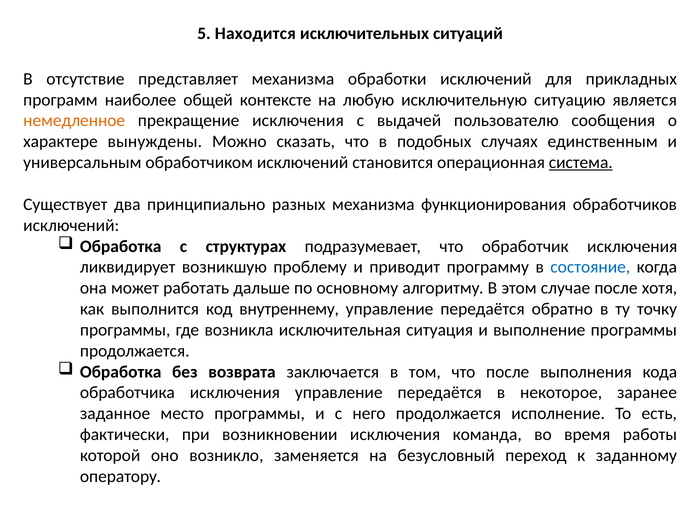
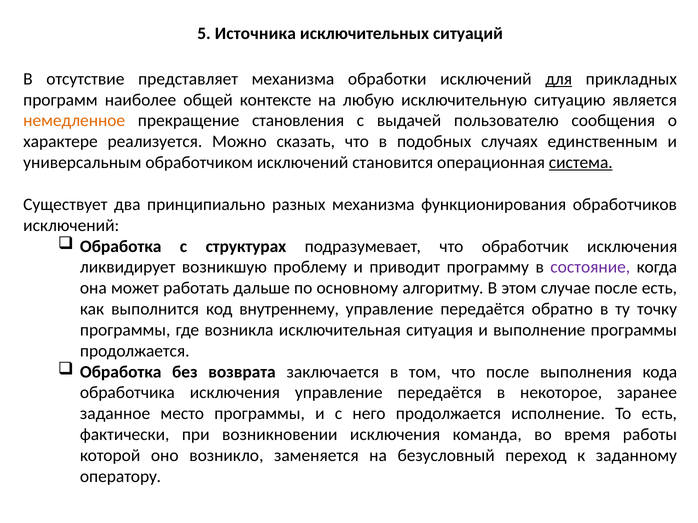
Находится: Находится -> Источника
для underline: none -> present
прекращение исключения: исключения -> становления
вынуждены: вынуждены -> реализуется
состояние colour: blue -> purple
после хотя: хотя -> есть
